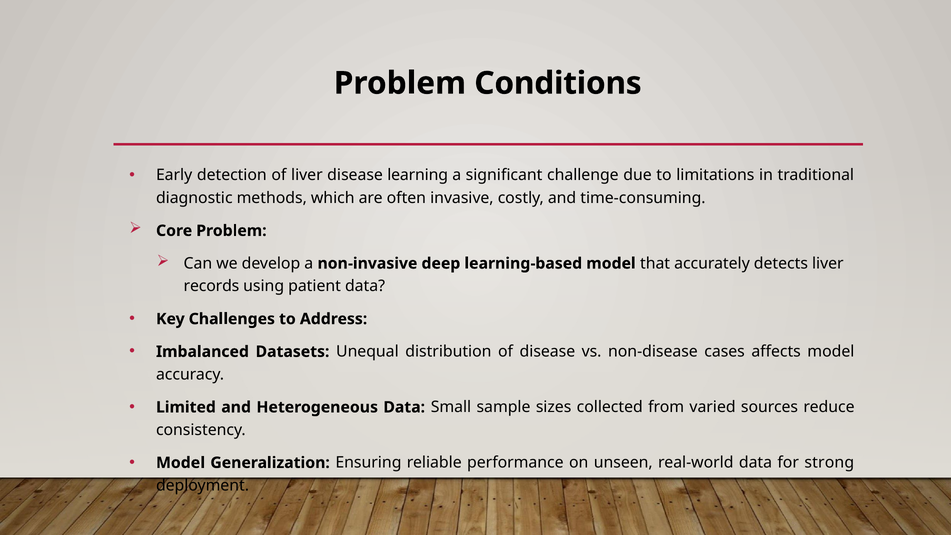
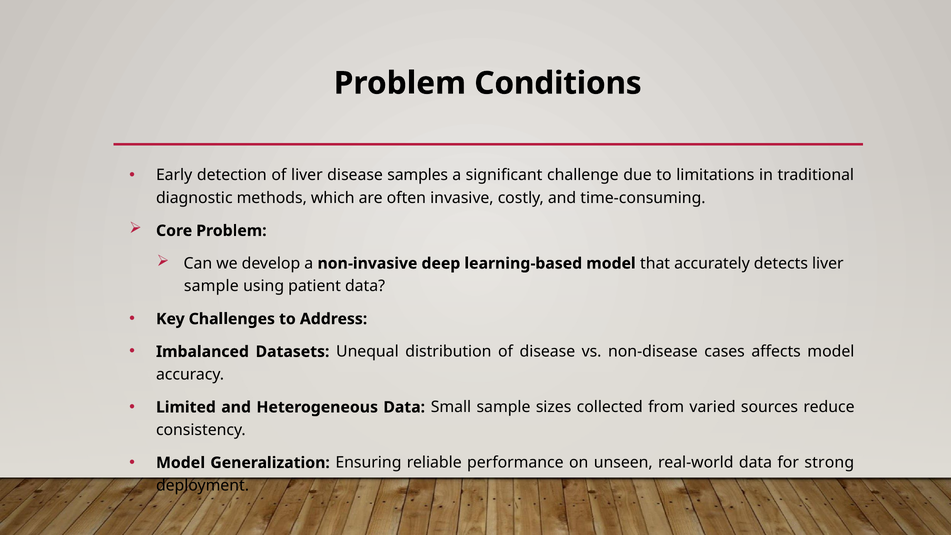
learning: learning -> samples
records at (211, 286): records -> sample
